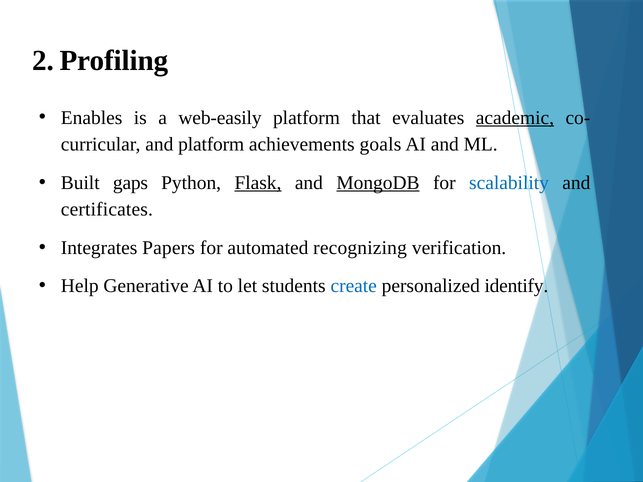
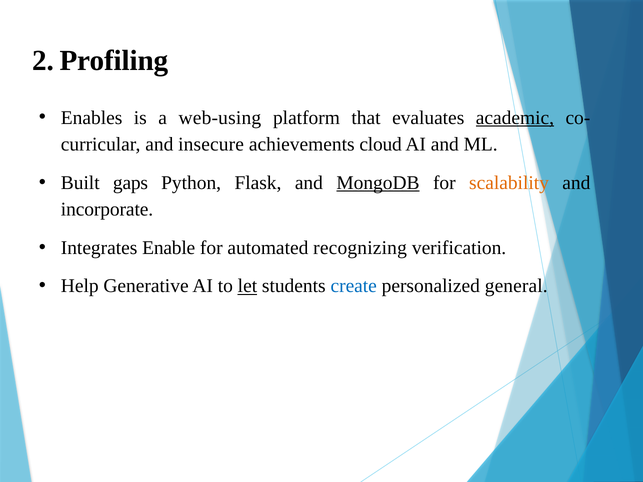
web-easily: web-easily -> web-using
and platform: platform -> insecure
goals: goals -> cloud
Flask underline: present -> none
scalability colour: blue -> orange
certificates: certificates -> incorporate
Papers: Papers -> Enable
let underline: none -> present
identify: identify -> general
